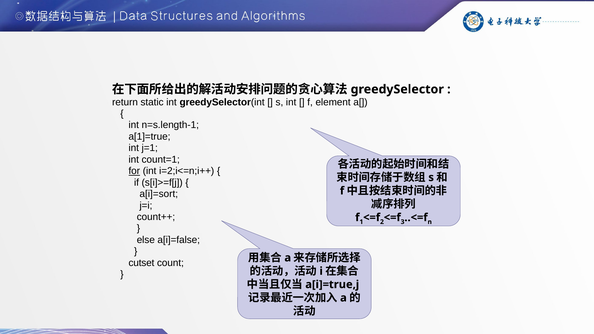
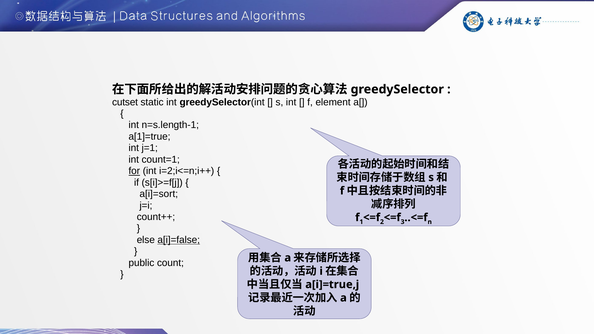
return: return -> cutset
a[i]=false underline: none -> present
cutset: cutset -> public
